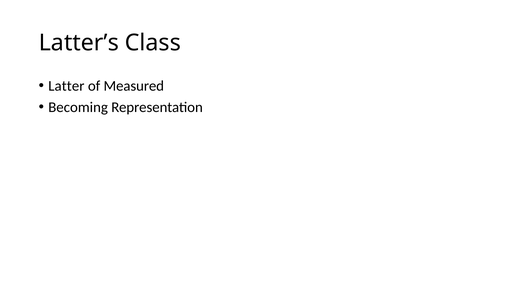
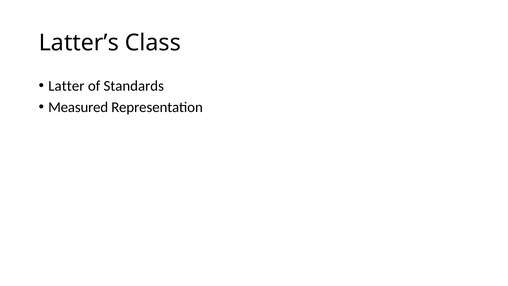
Measured: Measured -> Standards
Becoming: Becoming -> Measured
